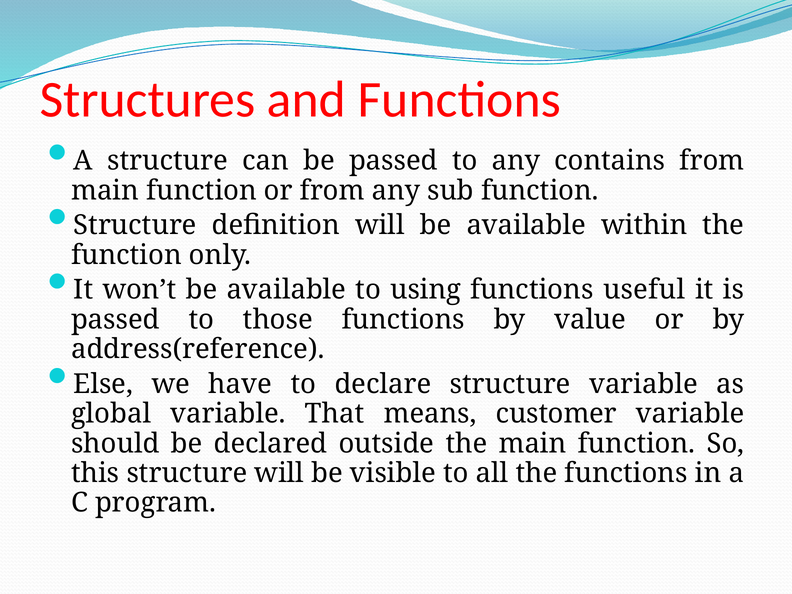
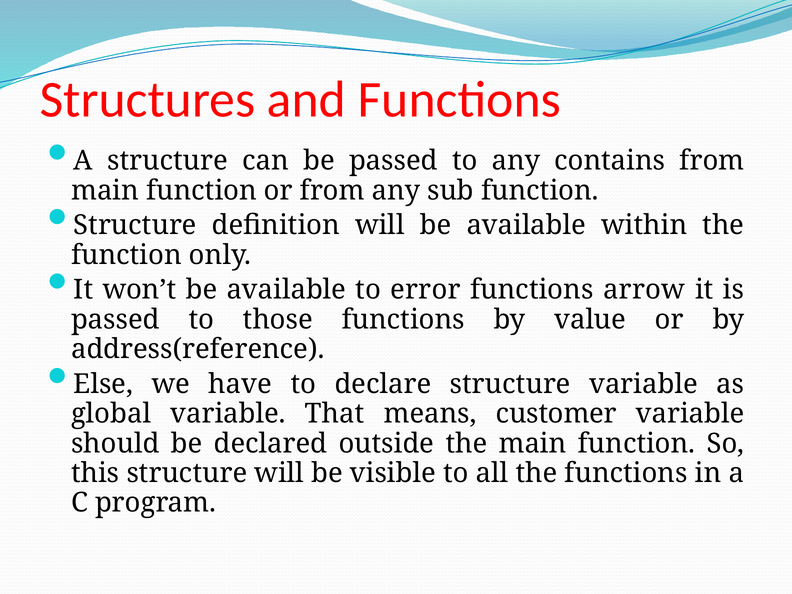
using: using -> error
useful: useful -> arrow
